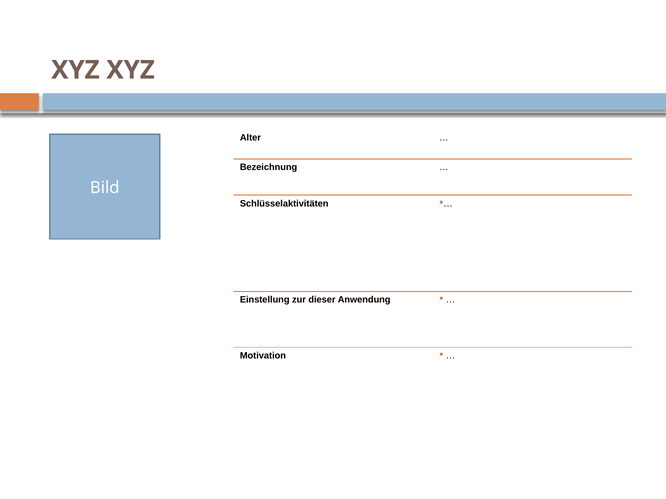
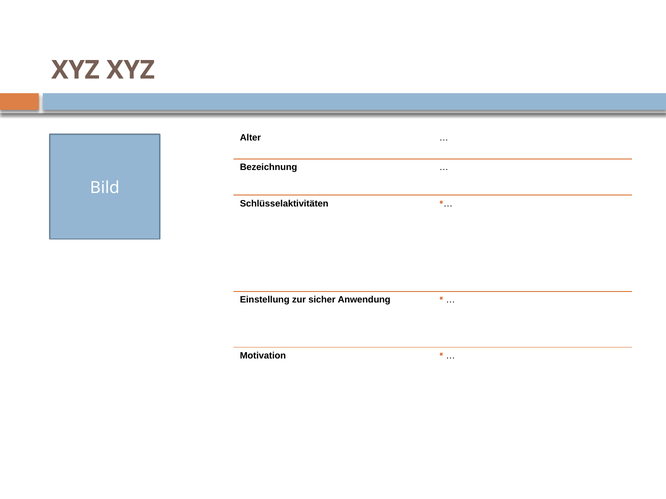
dieser: dieser -> sicher
